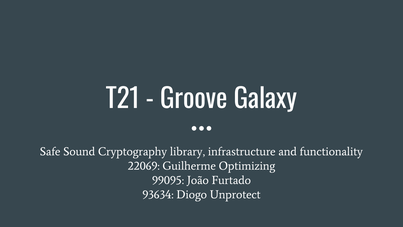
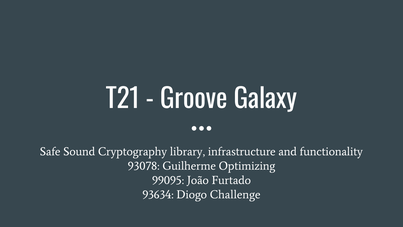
22069: 22069 -> 93078
Unprotect: Unprotect -> Challenge
